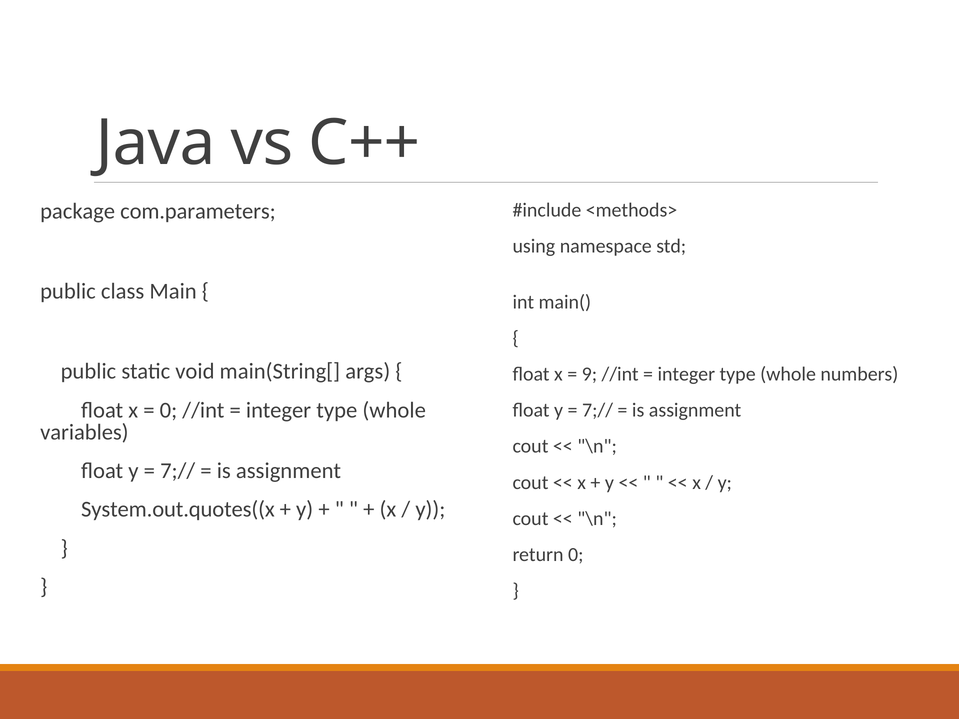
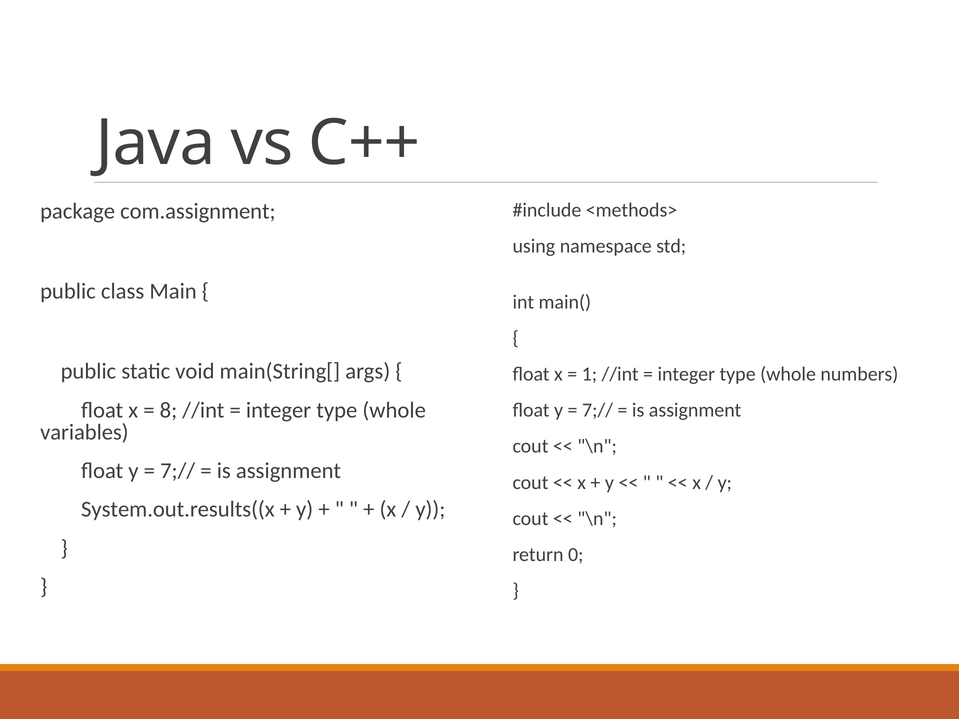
com.parameters: com.parameters -> com.assignment
9: 9 -> 1
0 at (168, 410): 0 -> 8
System.out.quotes((x: System.out.quotes((x -> System.out.results((x
